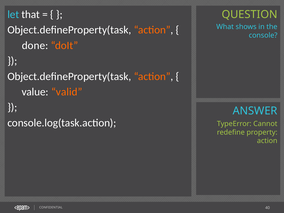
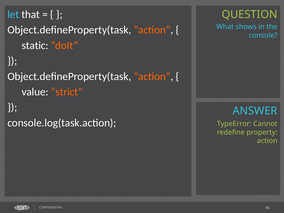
done: done -> static
valid: valid -> strict
